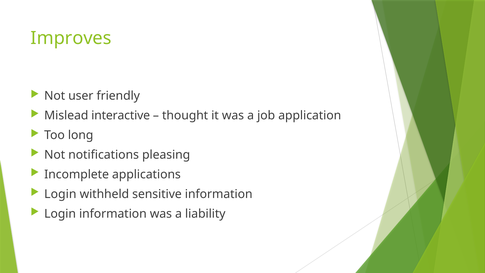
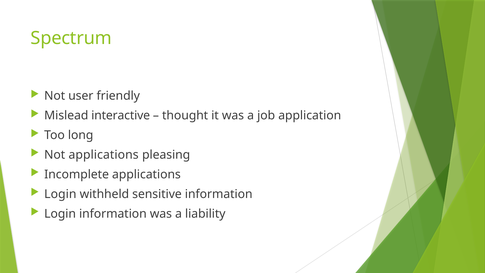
Improves: Improves -> Spectrum
Not notifications: notifications -> applications
